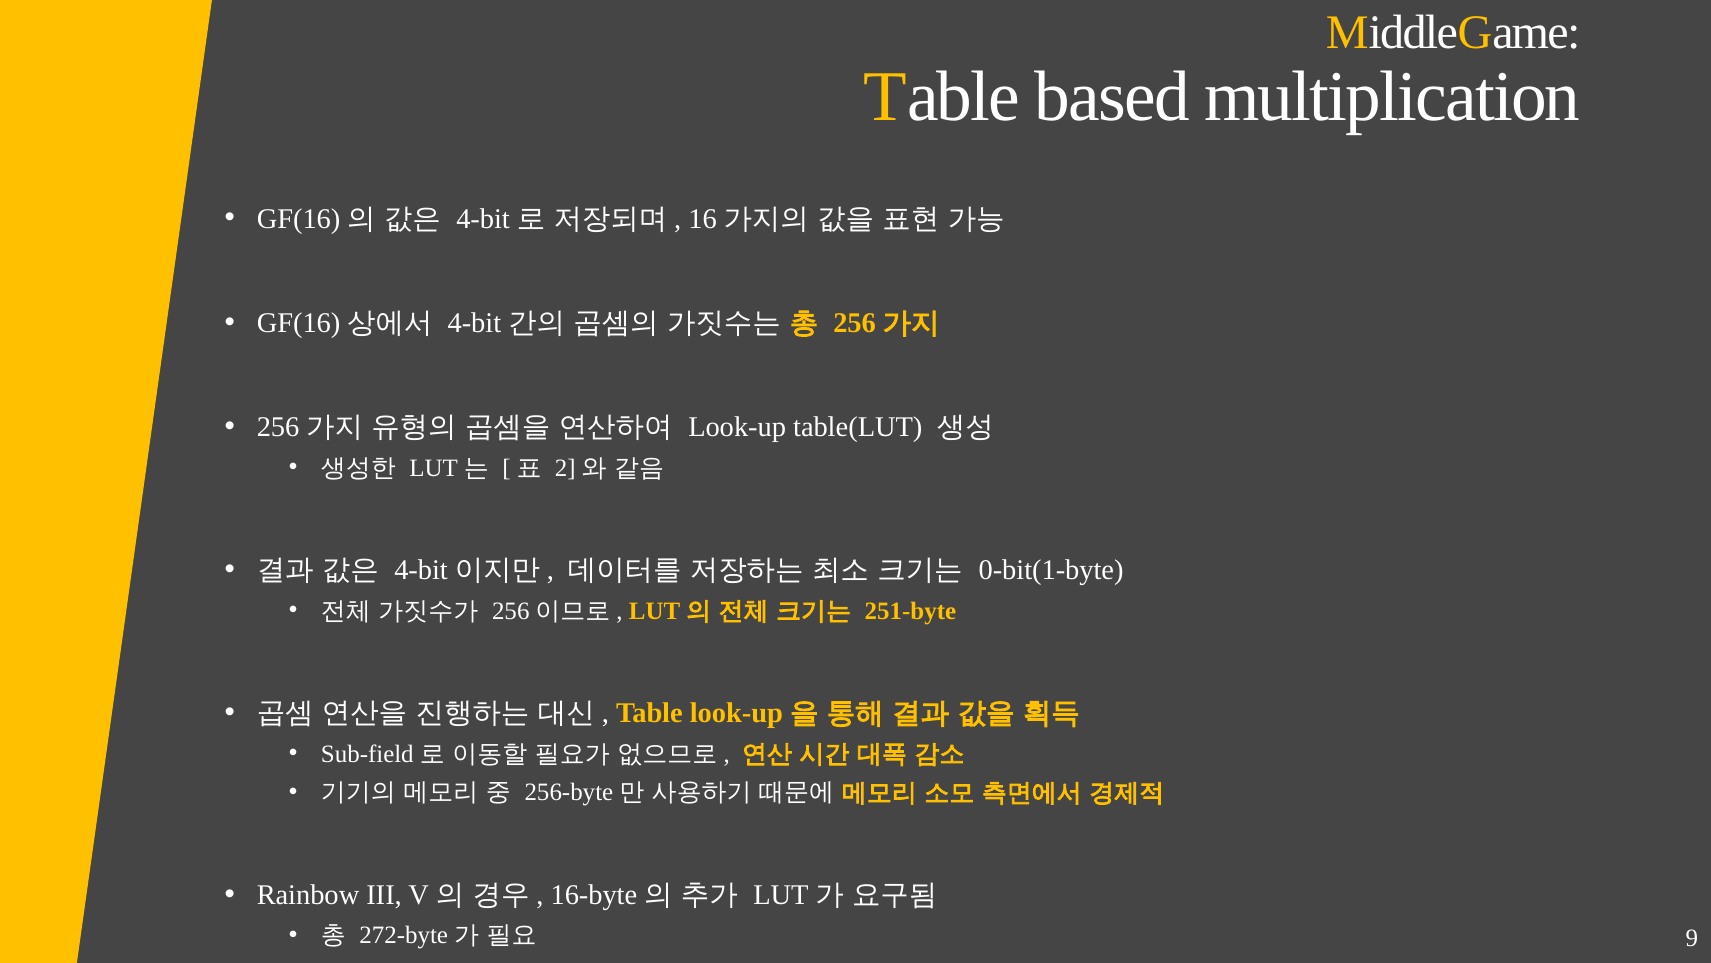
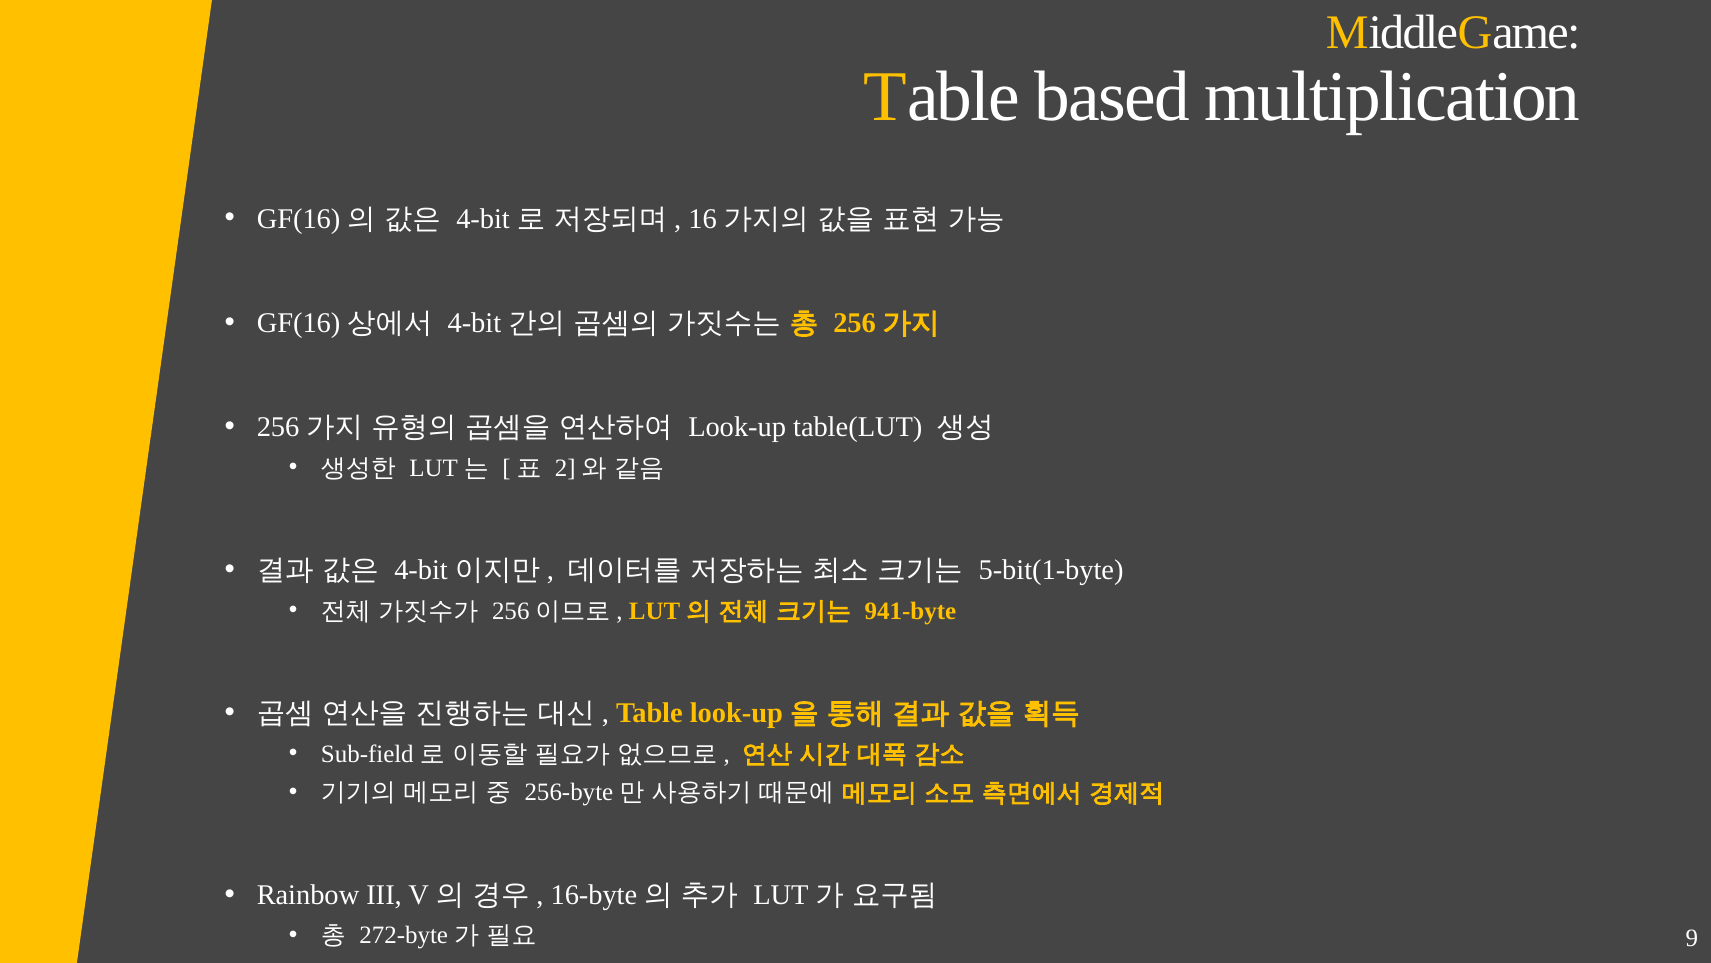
0-bit(1-byte: 0-bit(1-byte -> 5-bit(1-byte
251-byte: 251-byte -> 941-byte
